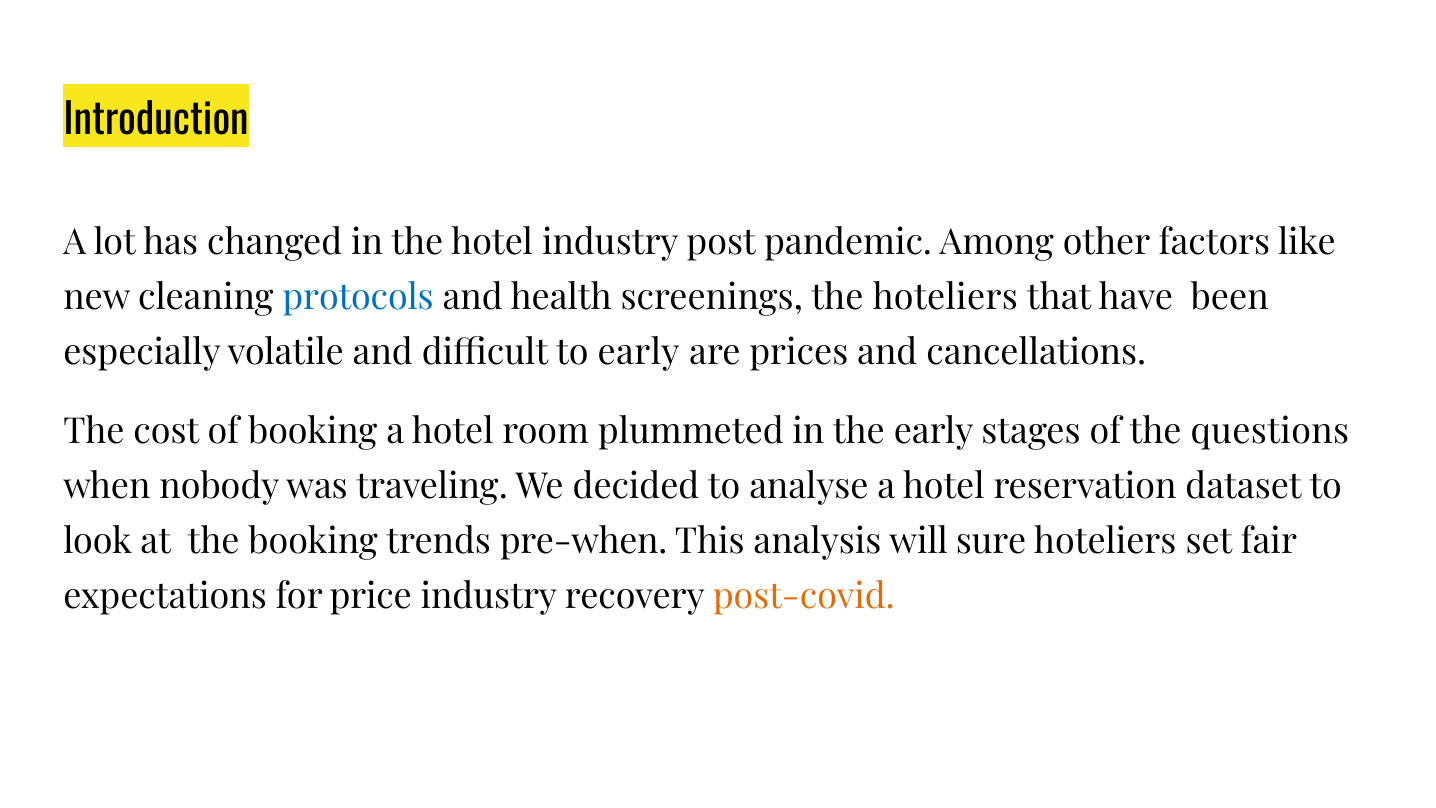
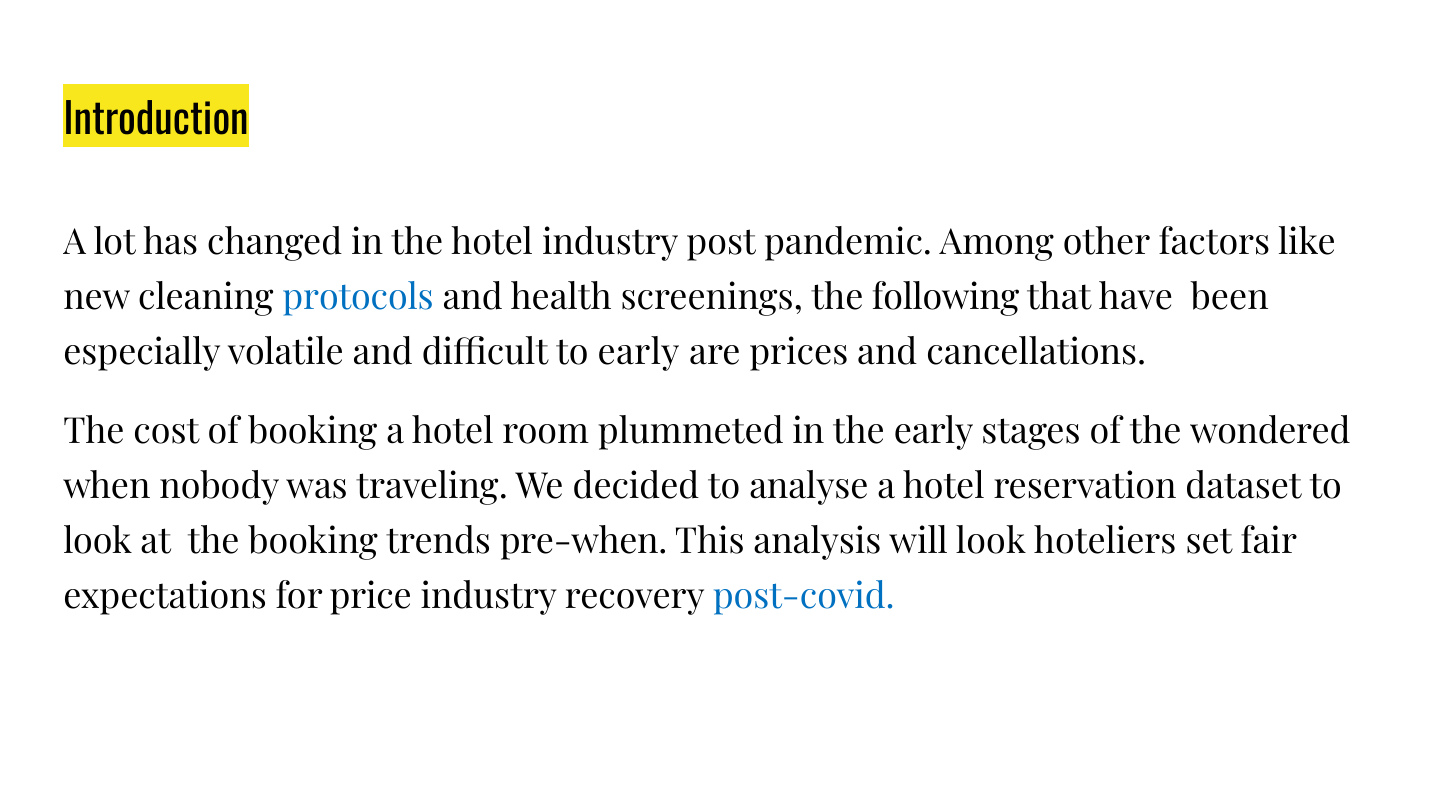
the hoteliers: hoteliers -> following
questions: questions -> wondered
will sure: sure -> look
post-covid colour: orange -> blue
